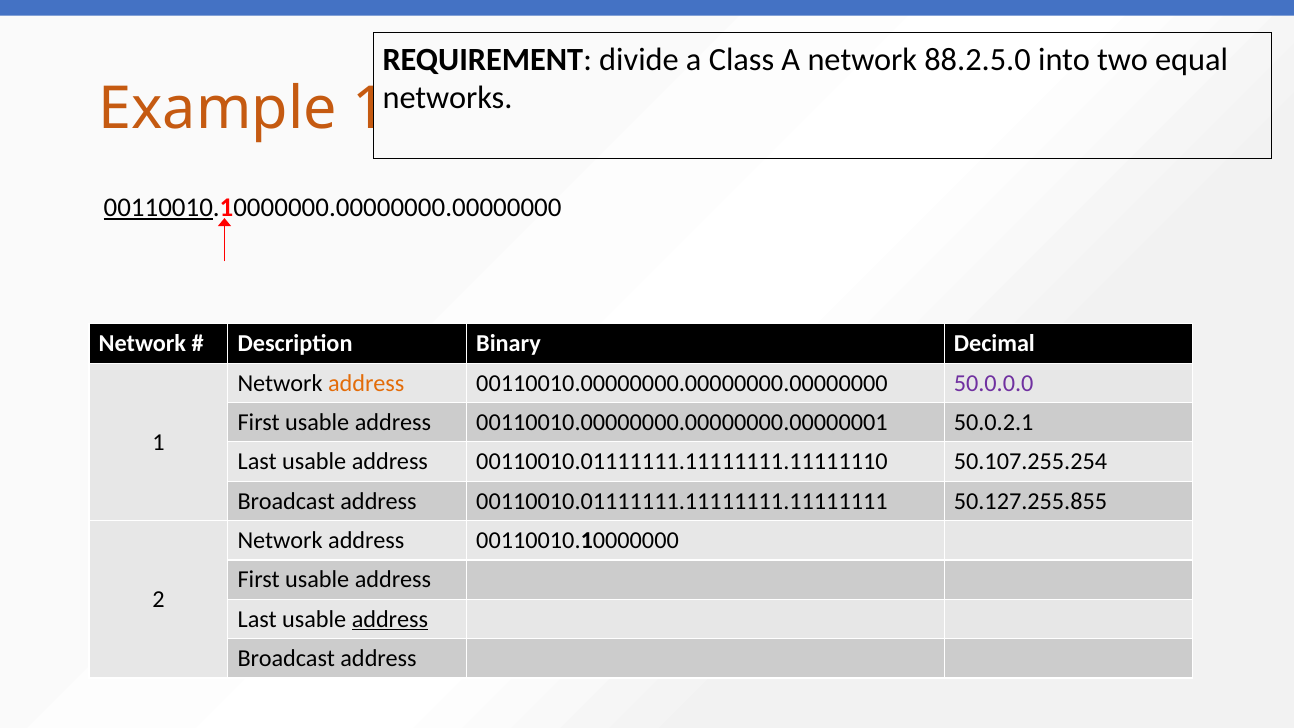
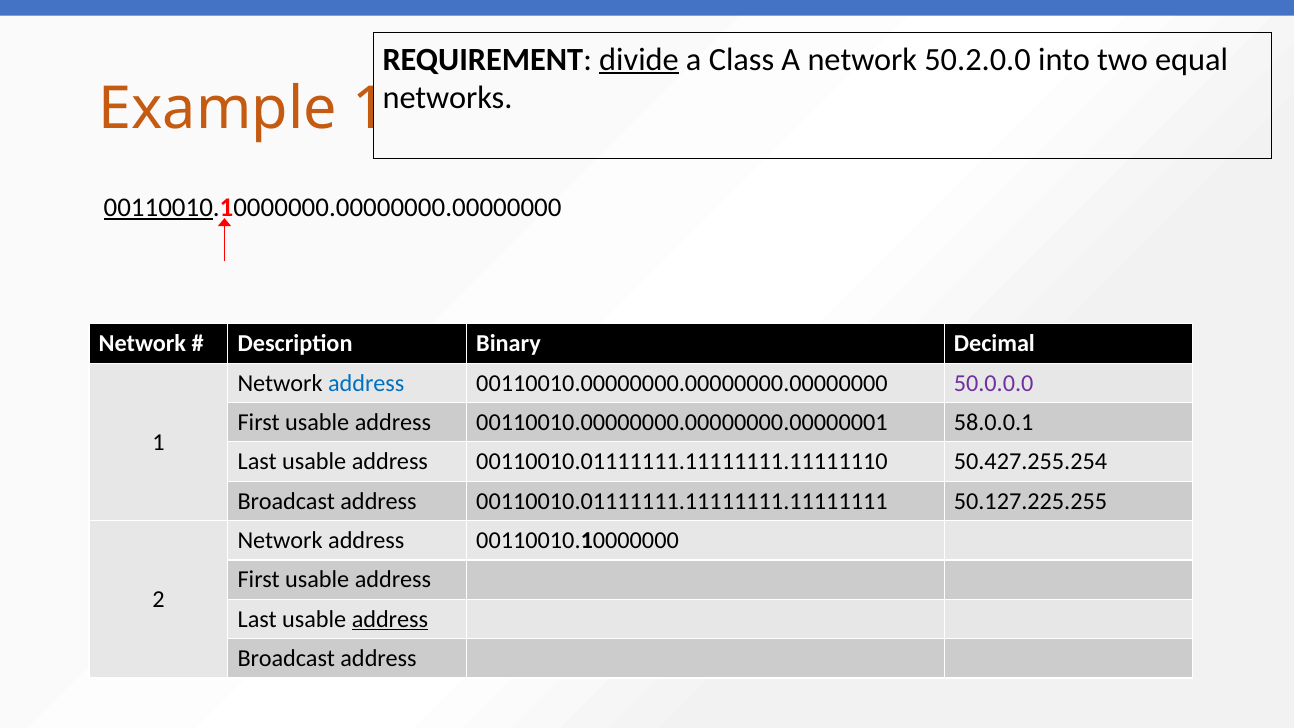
divide underline: none -> present
88.2.5.0: 88.2.5.0 -> 50.2.0.0
address at (366, 383) colour: orange -> blue
50.0.2.1: 50.0.2.1 -> 58.0.0.1
50.107.255.254: 50.107.255.254 -> 50.427.255.254
50.127.255.855: 50.127.255.855 -> 50.127.225.255
